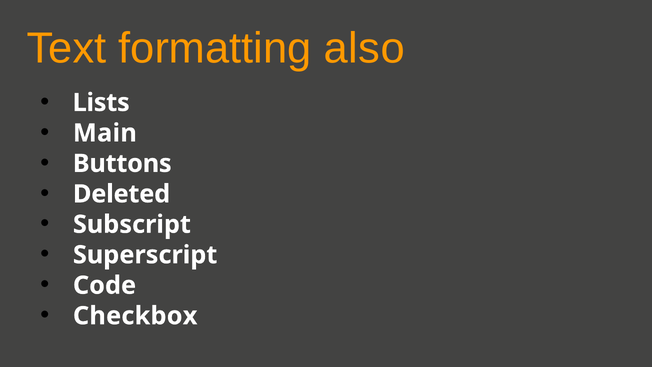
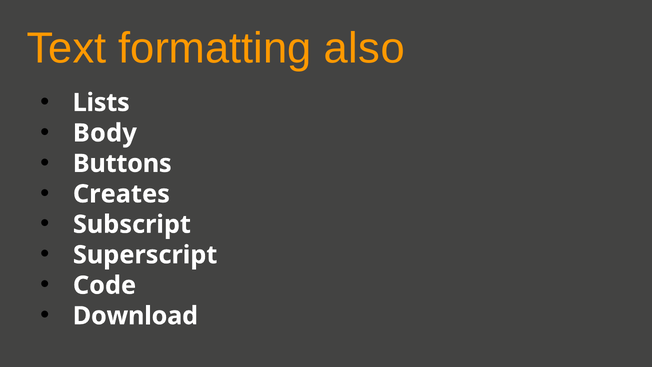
Main: Main -> Body
Deleted: Deleted -> Creates
Checkbox: Checkbox -> Download
